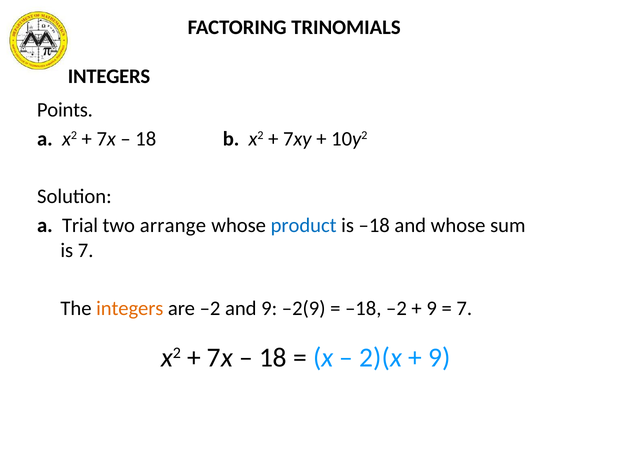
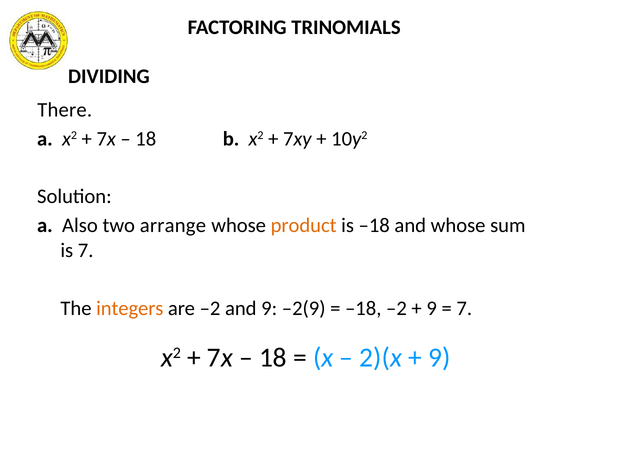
INTEGERS at (109, 76): INTEGERS -> DIVIDING
Points: Points -> There
Trial: Trial -> Also
product colour: blue -> orange
